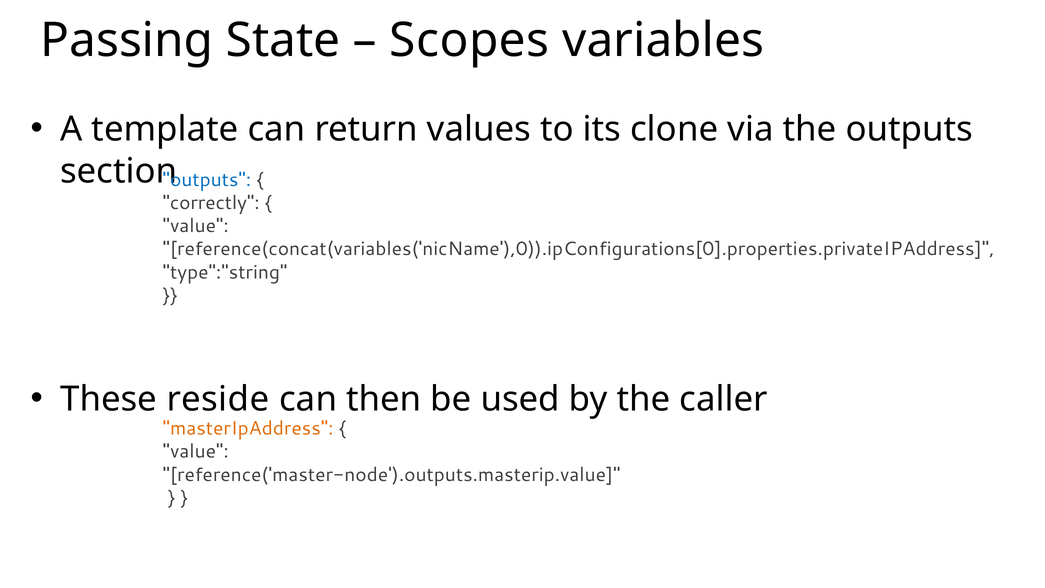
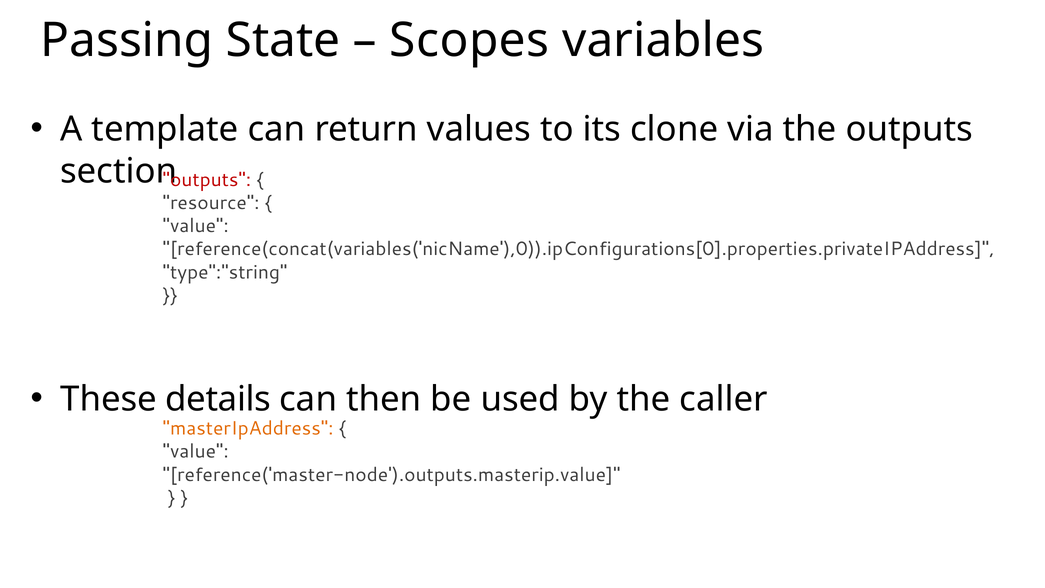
outputs at (207, 180) colour: blue -> red
correctly: correctly -> resource
reside: reside -> details
